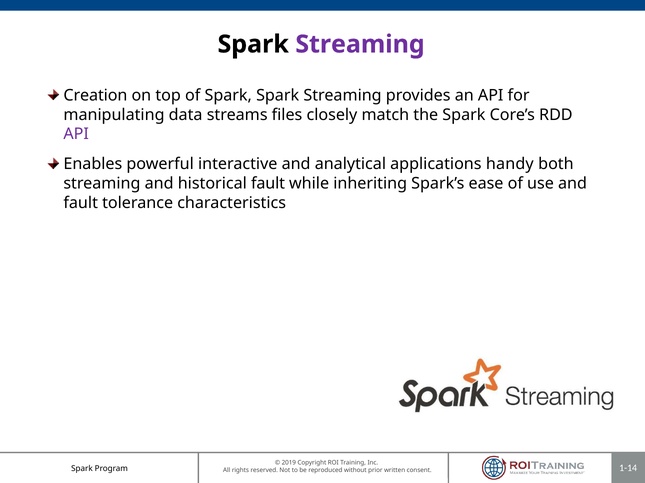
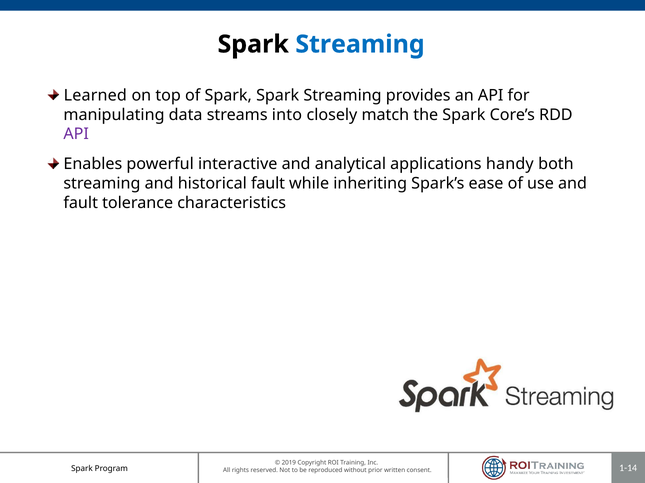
Streaming at (360, 44) colour: purple -> blue
Creation: Creation -> Learned
files: files -> into
